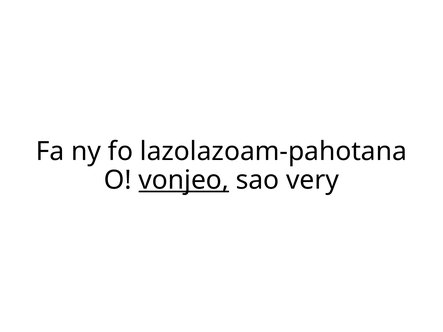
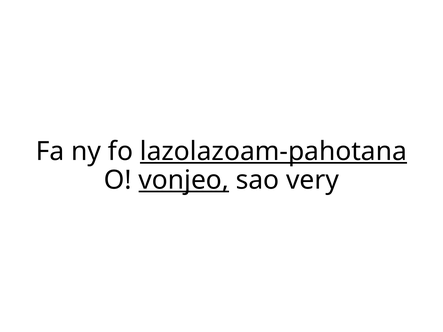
lazolazoam-pahotana underline: none -> present
